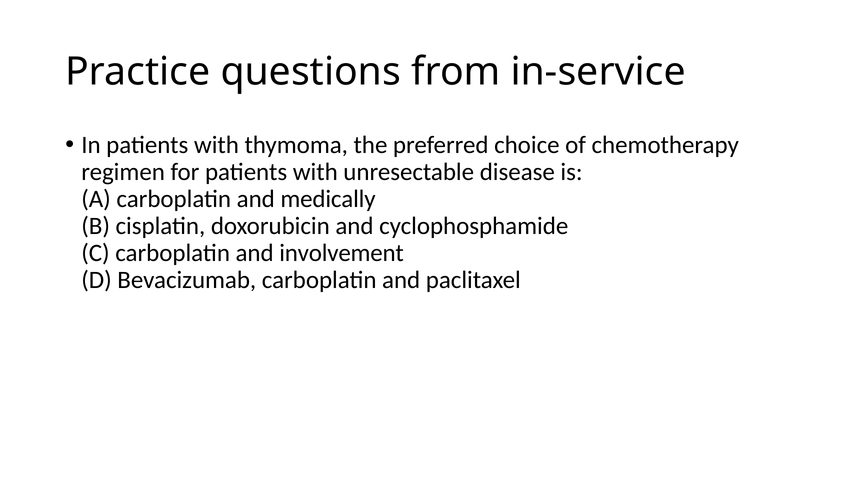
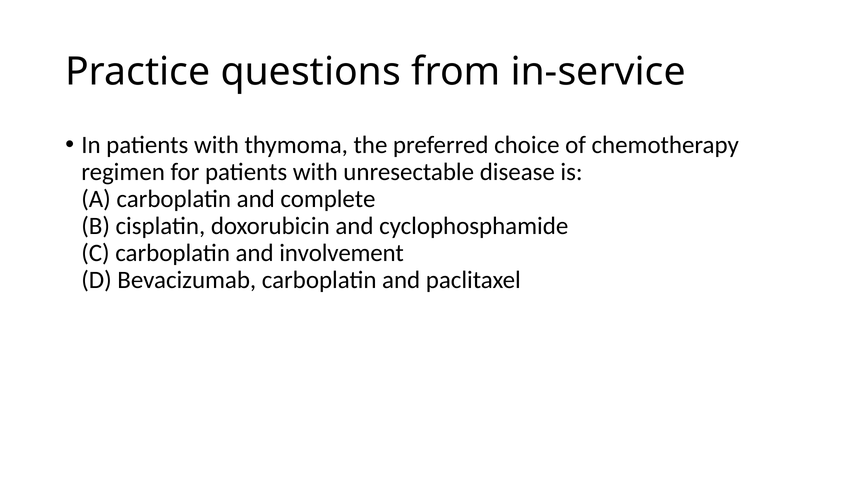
medically: medically -> complete
